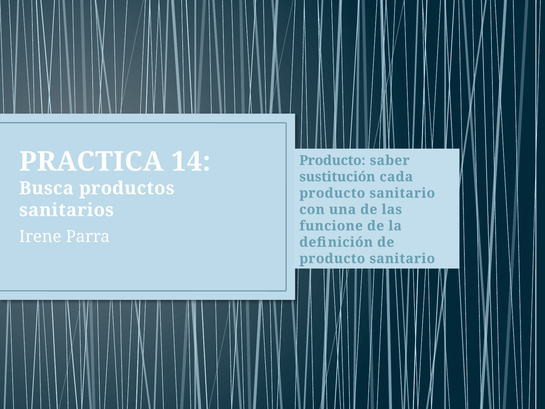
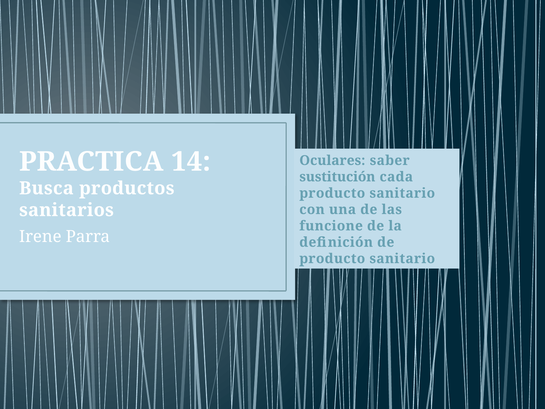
Producto at (332, 160): Producto -> Oculares
